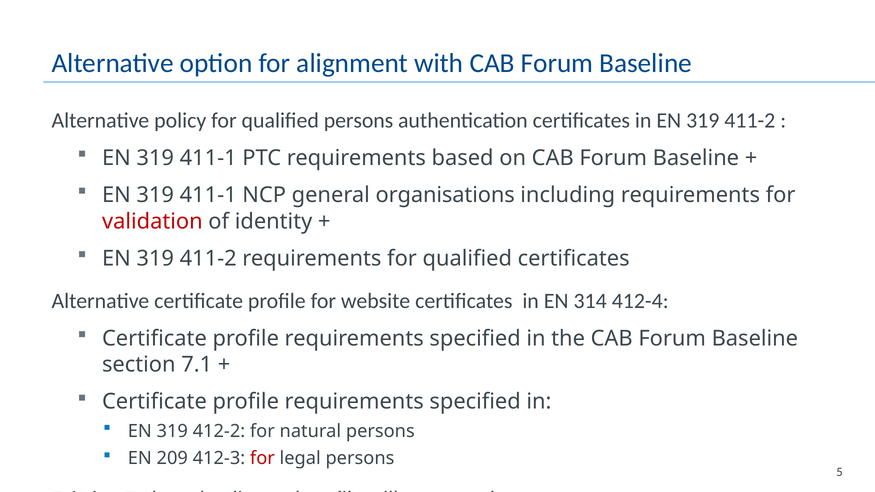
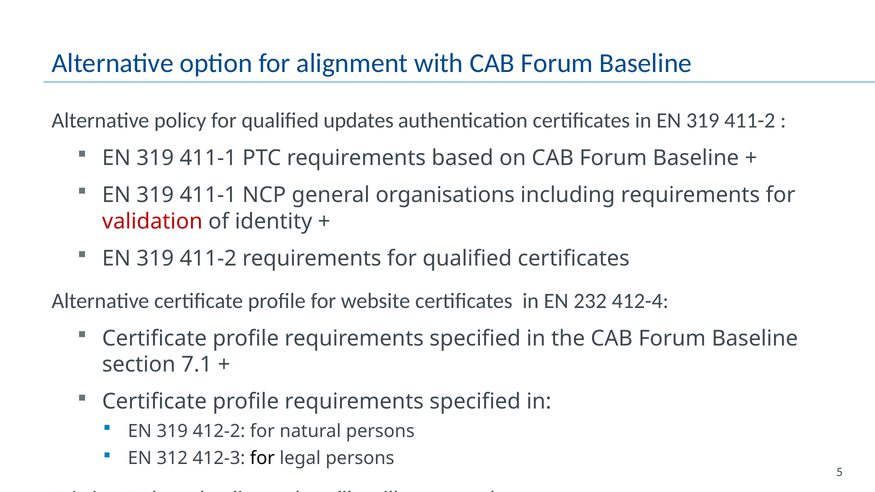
qualified persons: persons -> updates
314: 314 -> 232
209: 209 -> 312
for at (262, 459) colour: red -> black
